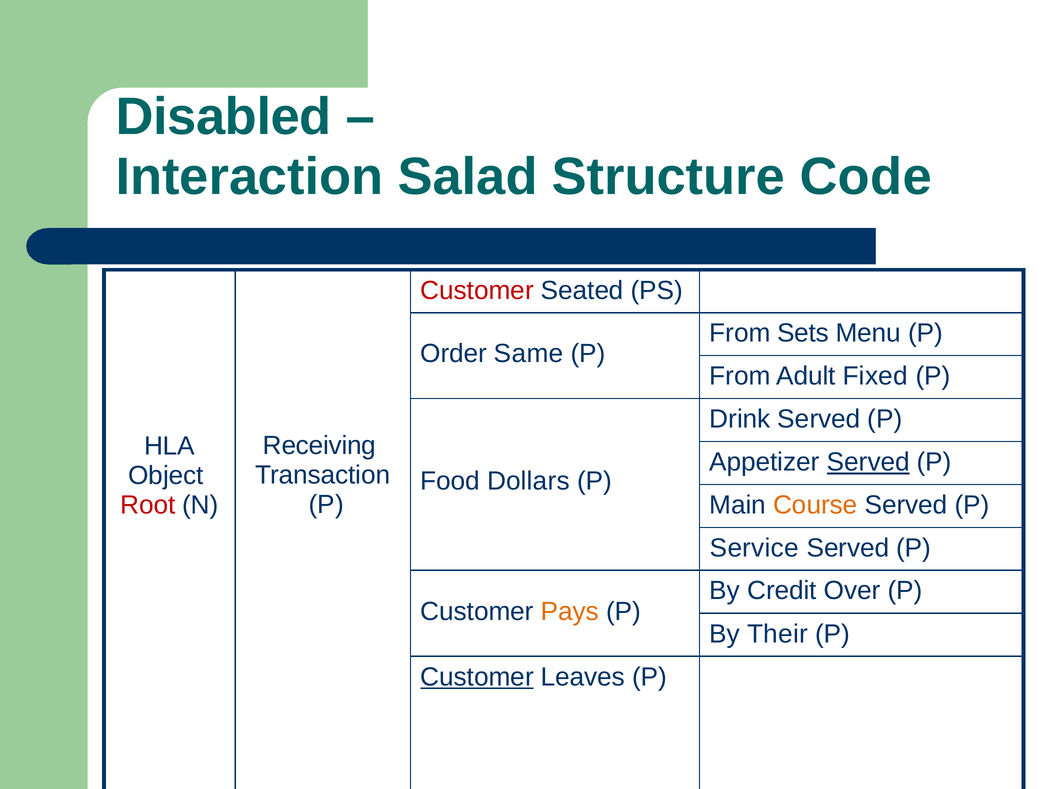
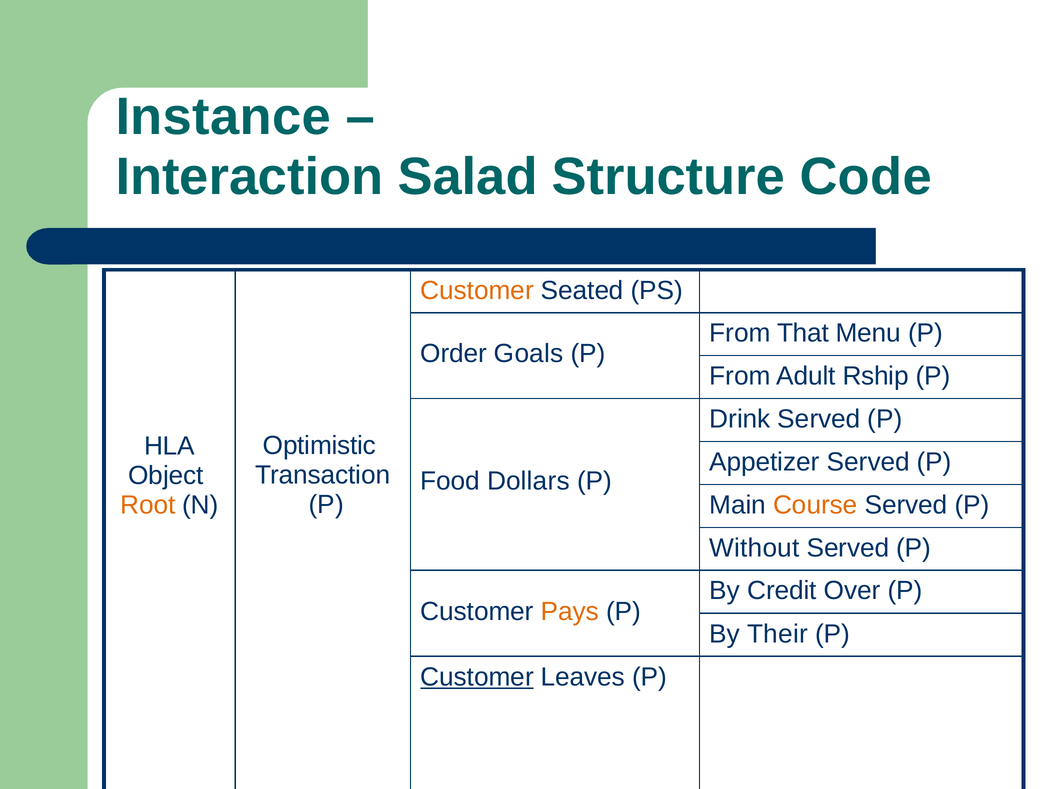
Disabled: Disabled -> Instance
Customer at (477, 290) colour: red -> orange
Sets: Sets -> That
Same: Same -> Goals
Fixed: Fixed -> Rship
Receiving: Receiving -> Optimistic
Served at (868, 462) underline: present -> none
Root colour: red -> orange
Service: Service -> Without
